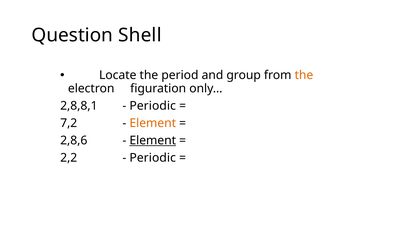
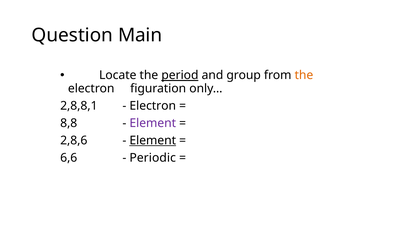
Shell: Shell -> Main
period underline: none -> present
Periodic at (153, 106): Periodic -> Electron
7,2: 7,2 -> 8,8
Element at (153, 123) colour: orange -> purple
2,2: 2,2 -> 6,6
